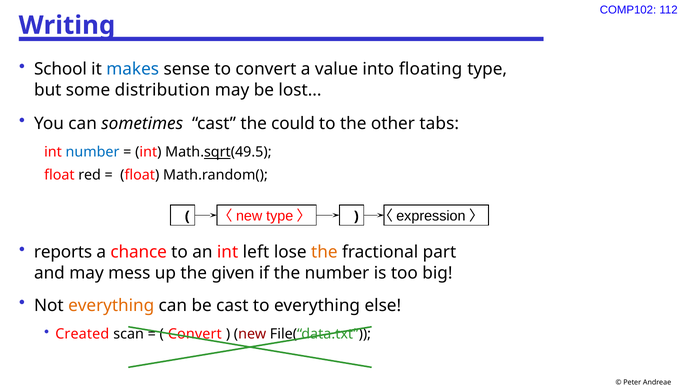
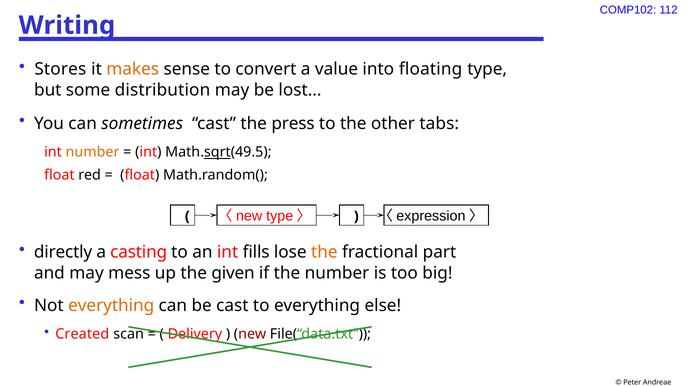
School: School -> Stores
makes colour: blue -> orange
could: could -> press
number at (93, 152) colour: blue -> orange
reports: reports -> directly
chance: chance -> casting
left: left -> fills
Convert at (195, 335): Convert -> Delivery
